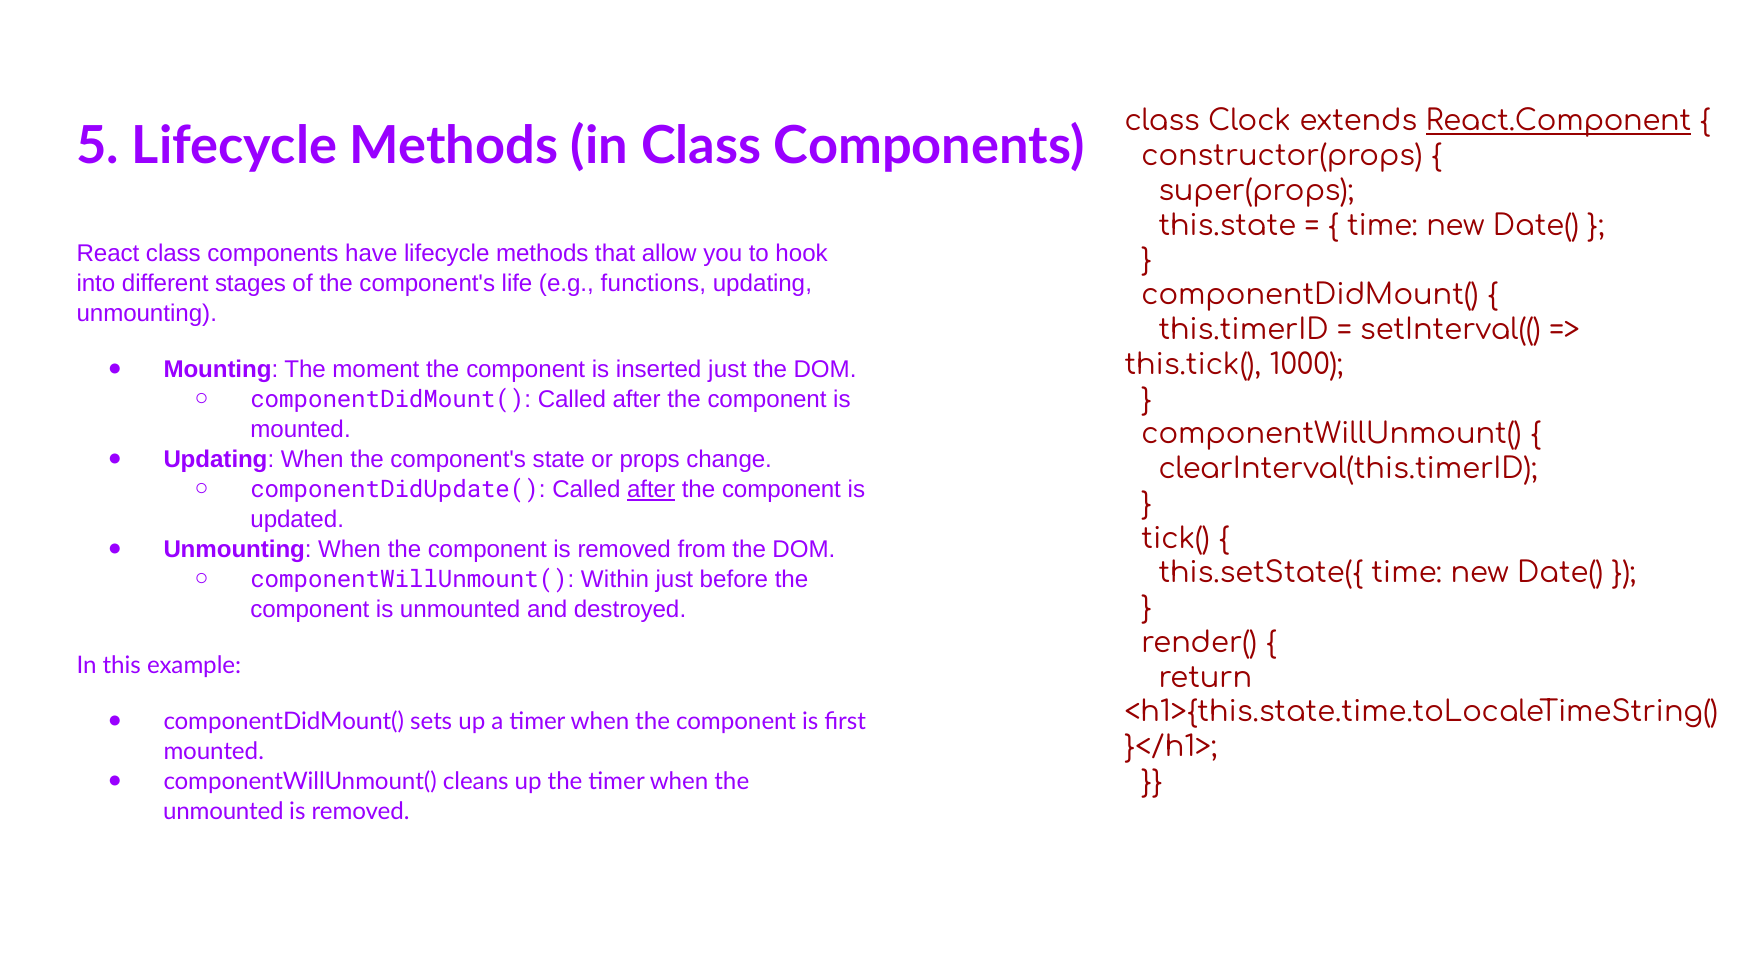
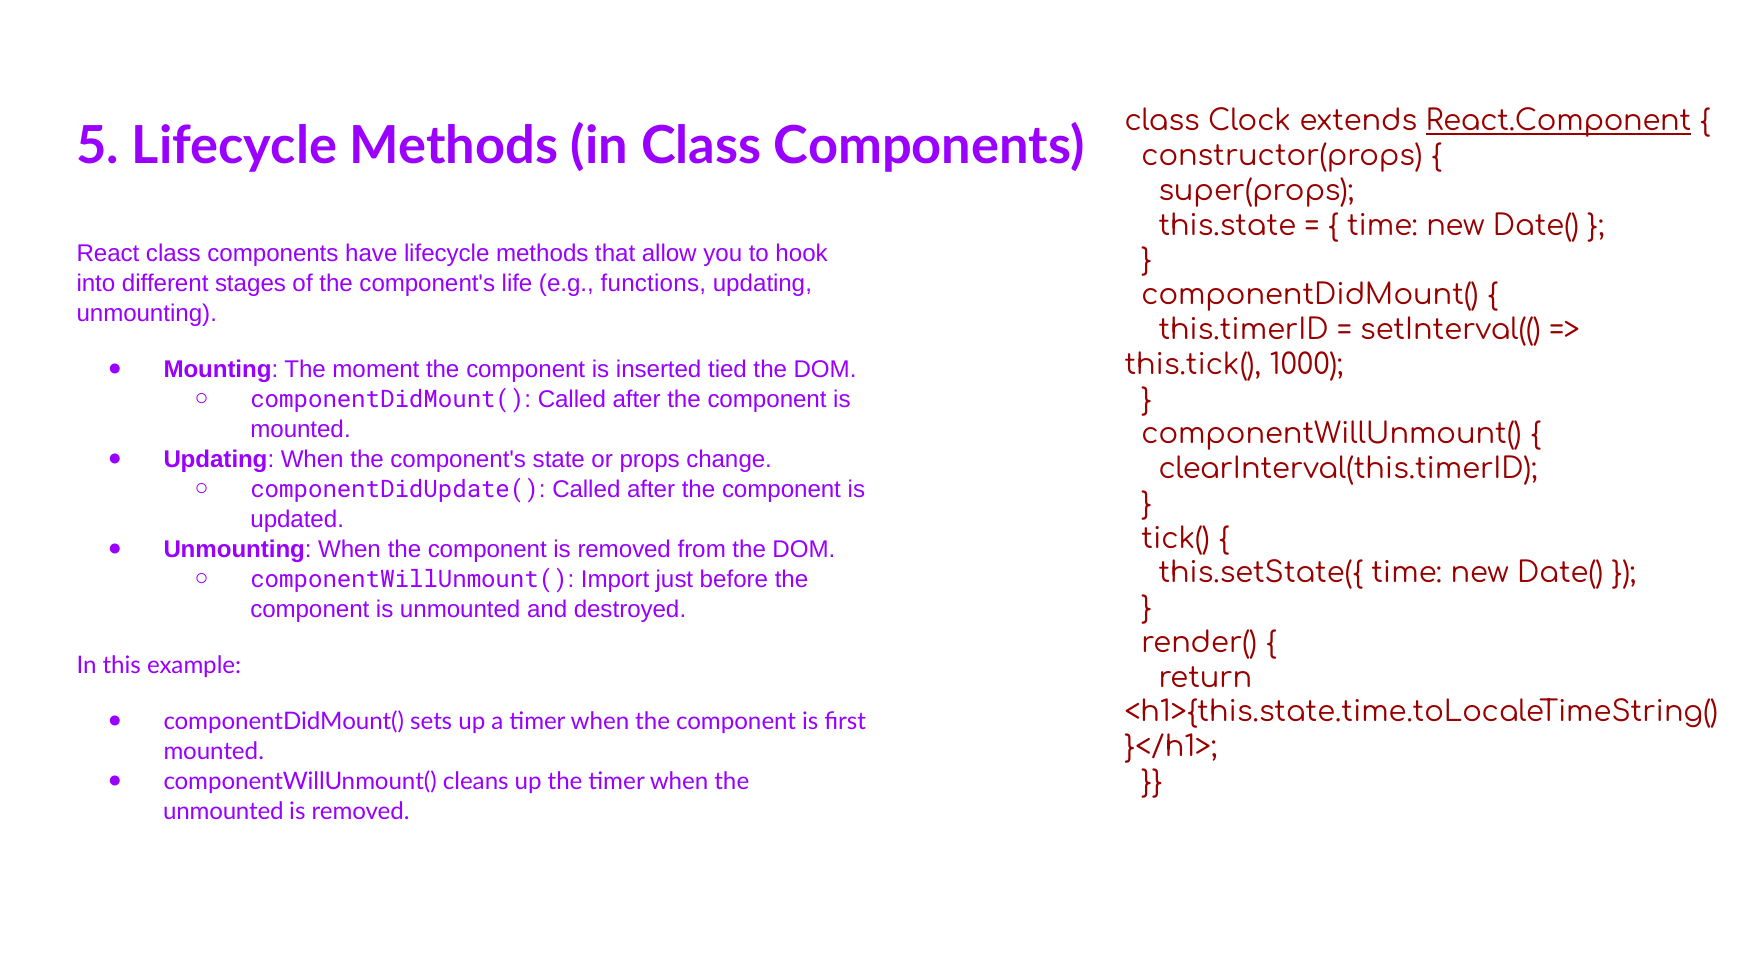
inserted just: just -> tied
after at (651, 489) underline: present -> none
Within: Within -> Import
